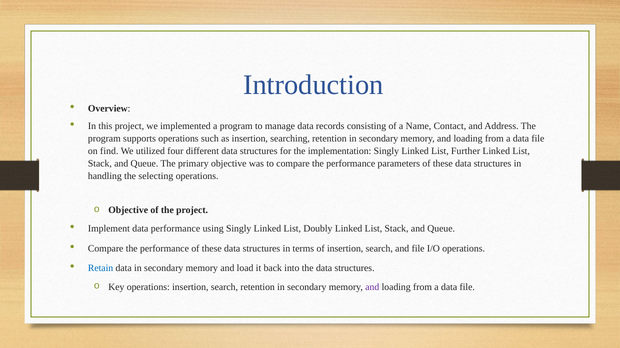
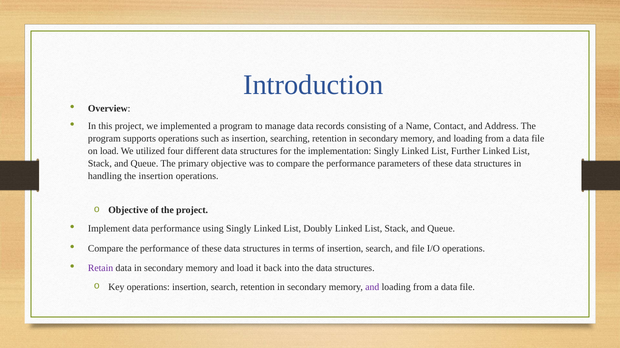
on find: find -> load
the selecting: selecting -> insertion
Retain colour: blue -> purple
